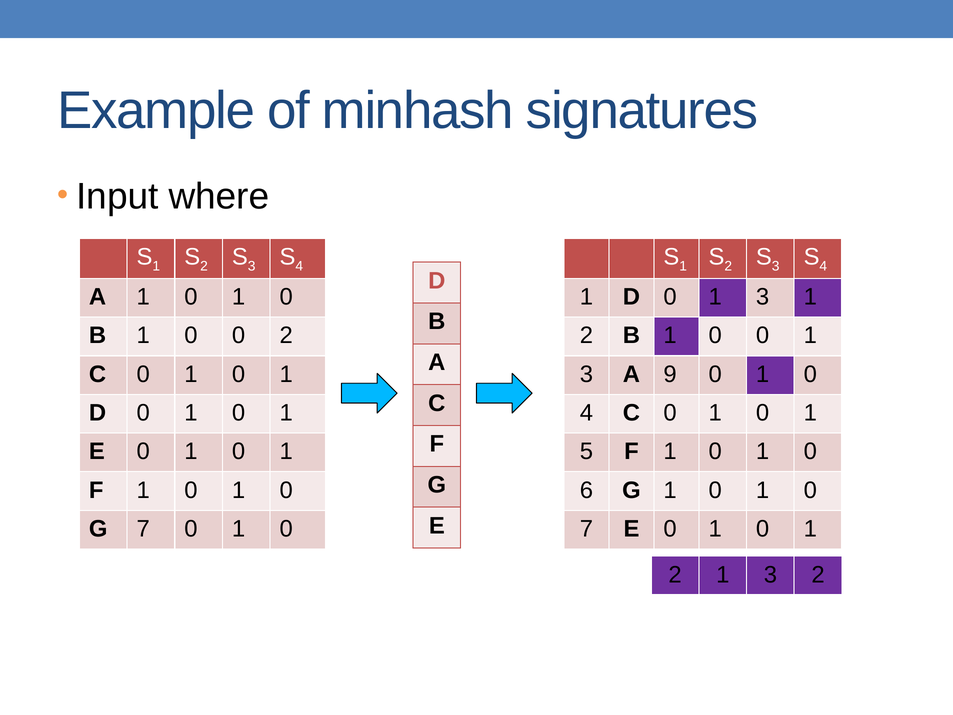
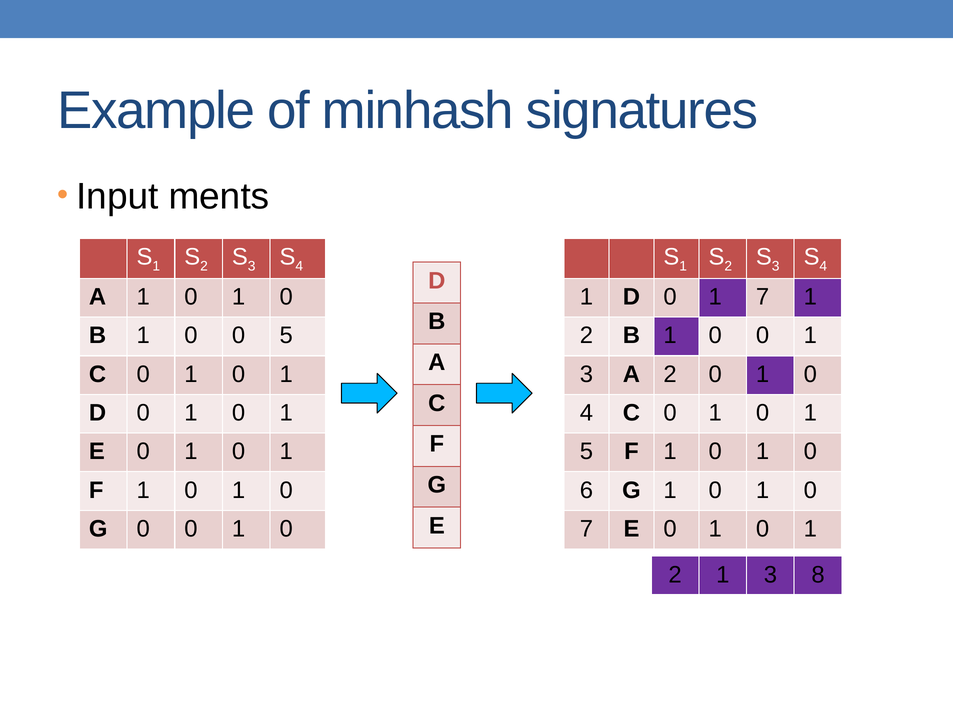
where: where -> ments
D 0 1 3: 3 -> 7
0 2: 2 -> 5
A 9: 9 -> 2
G 7: 7 -> 0
3 2: 2 -> 8
